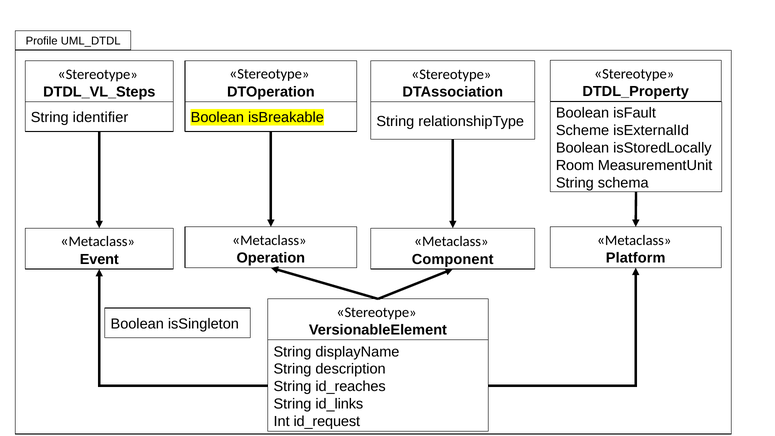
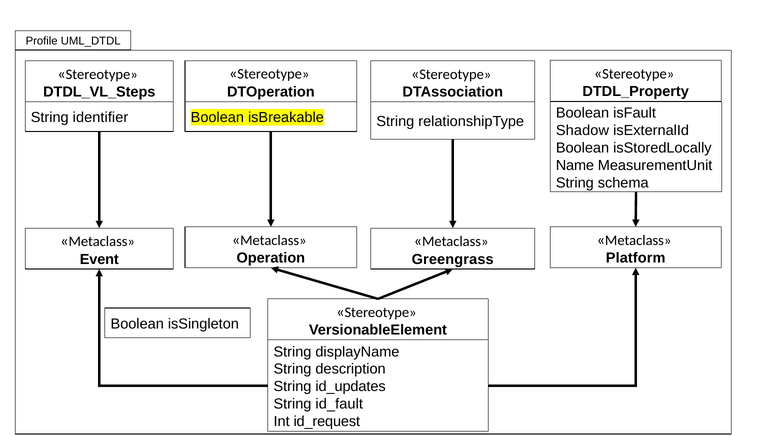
Scheme: Scheme -> Shadow
Room: Room -> Name
Component: Component -> Greengrass
id_reaches: id_reaches -> id_updates
id_links: id_links -> id_fault
